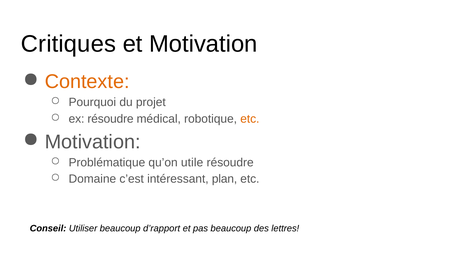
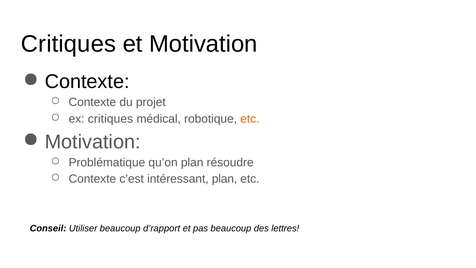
Contexte at (87, 82) colour: orange -> black
Pourquoi at (92, 102): Pourquoi -> Contexte
ex résoudre: résoudre -> critiques
qu’on utile: utile -> plan
Domaine at (92, 179): Domaine -> Contexte
